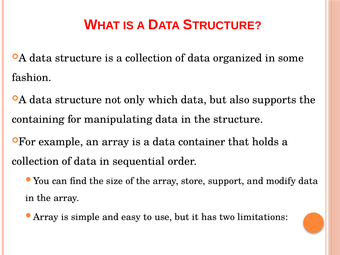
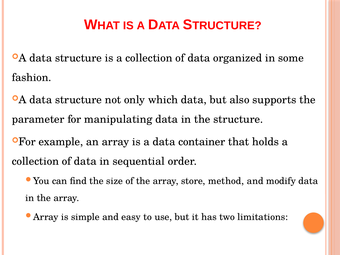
containing: containing -> parameter
support: support -> method
